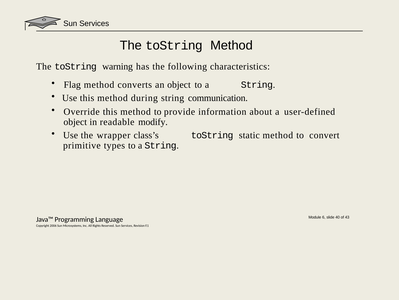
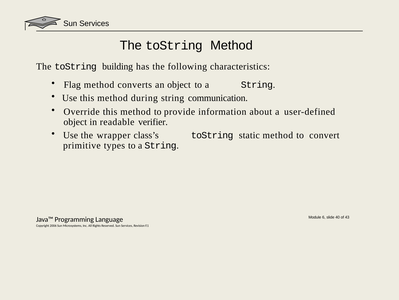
warning: warning -> building
modify: modify -> verifier
